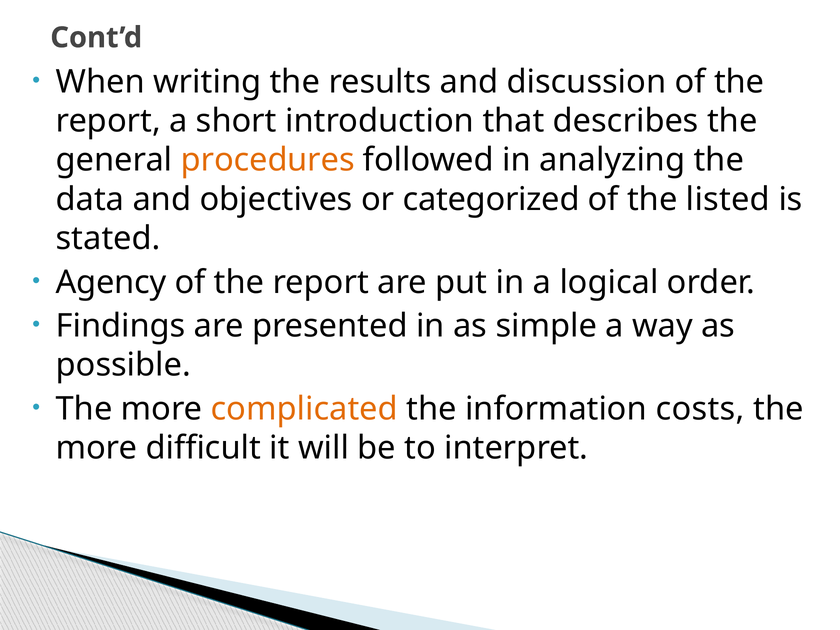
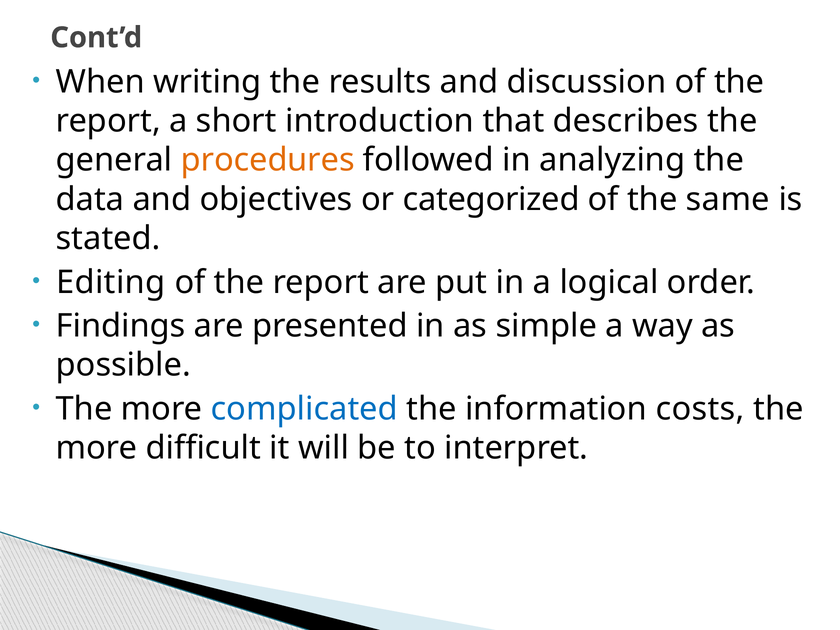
listed: listed -> same
Agency: Agency -> Editing
complicated colour: orange -> blue
